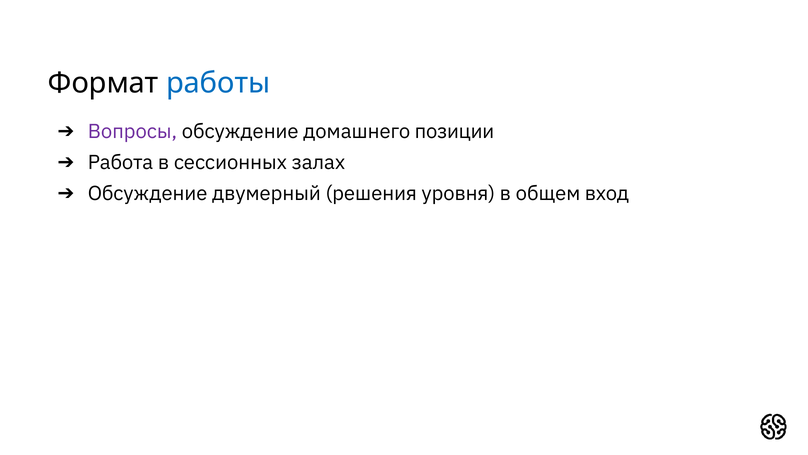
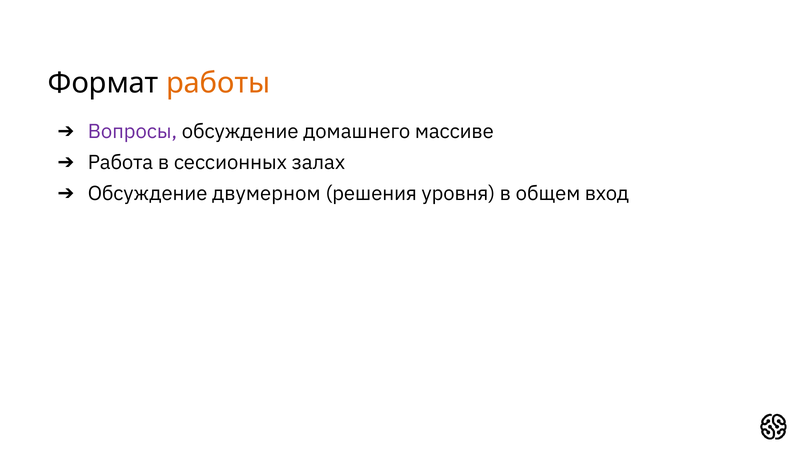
работы colour: blue -> orange
позиции: позиции -> массиве
двумерный: двумерный -> двумерном
